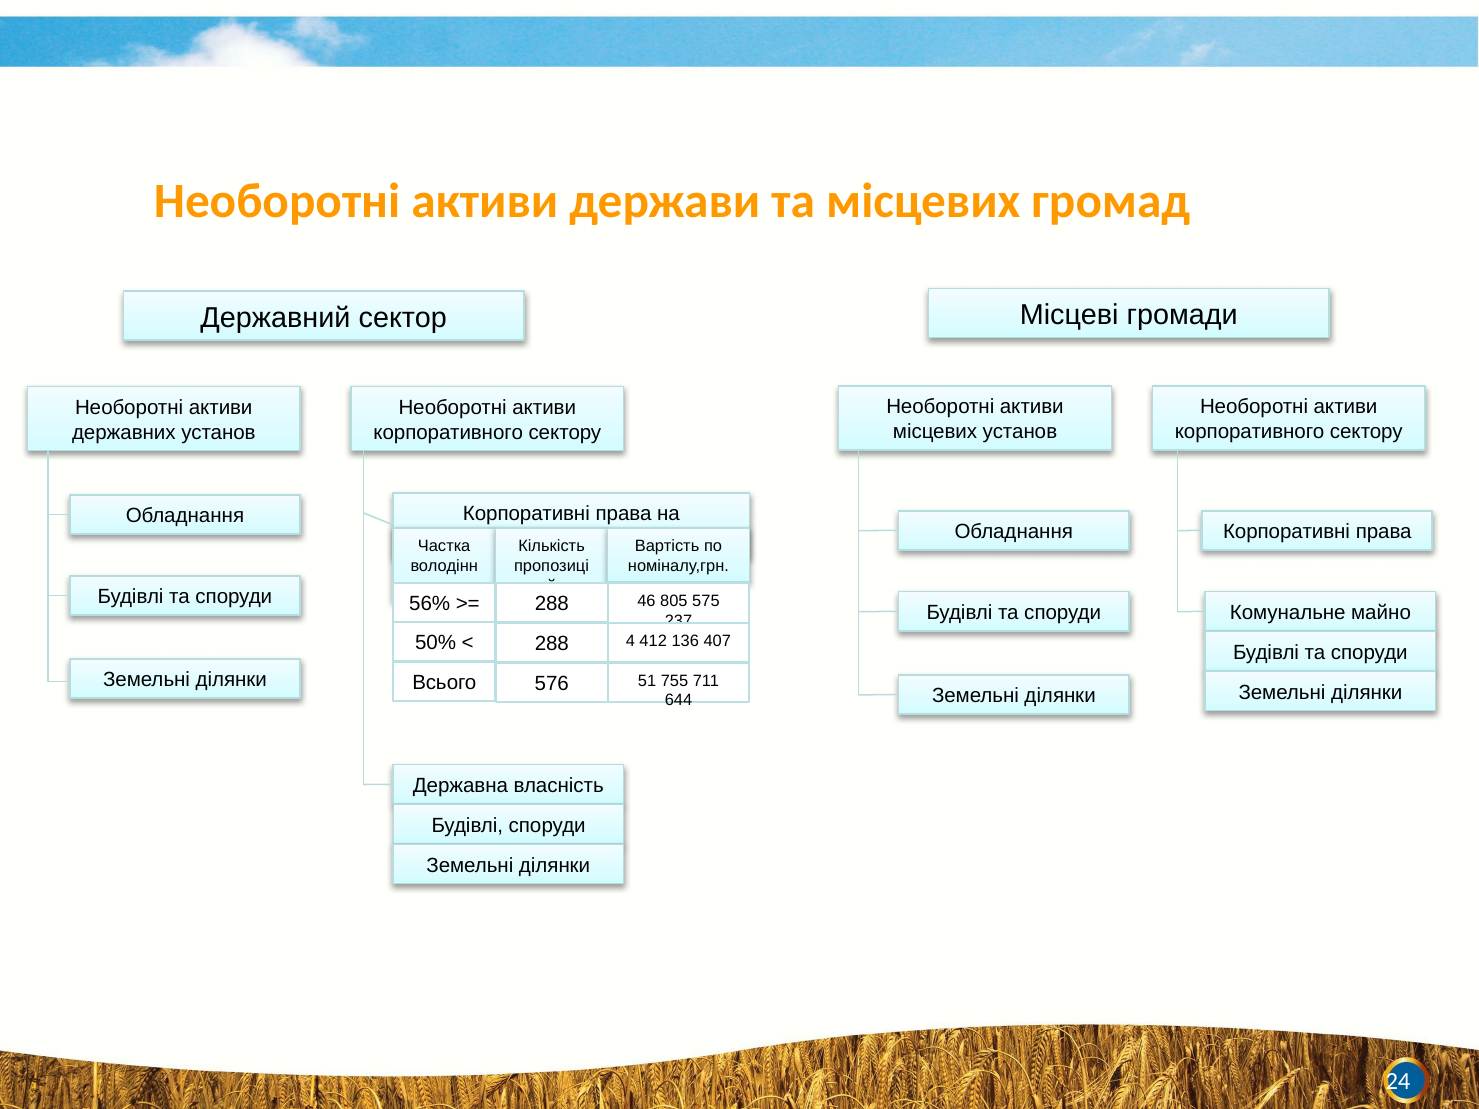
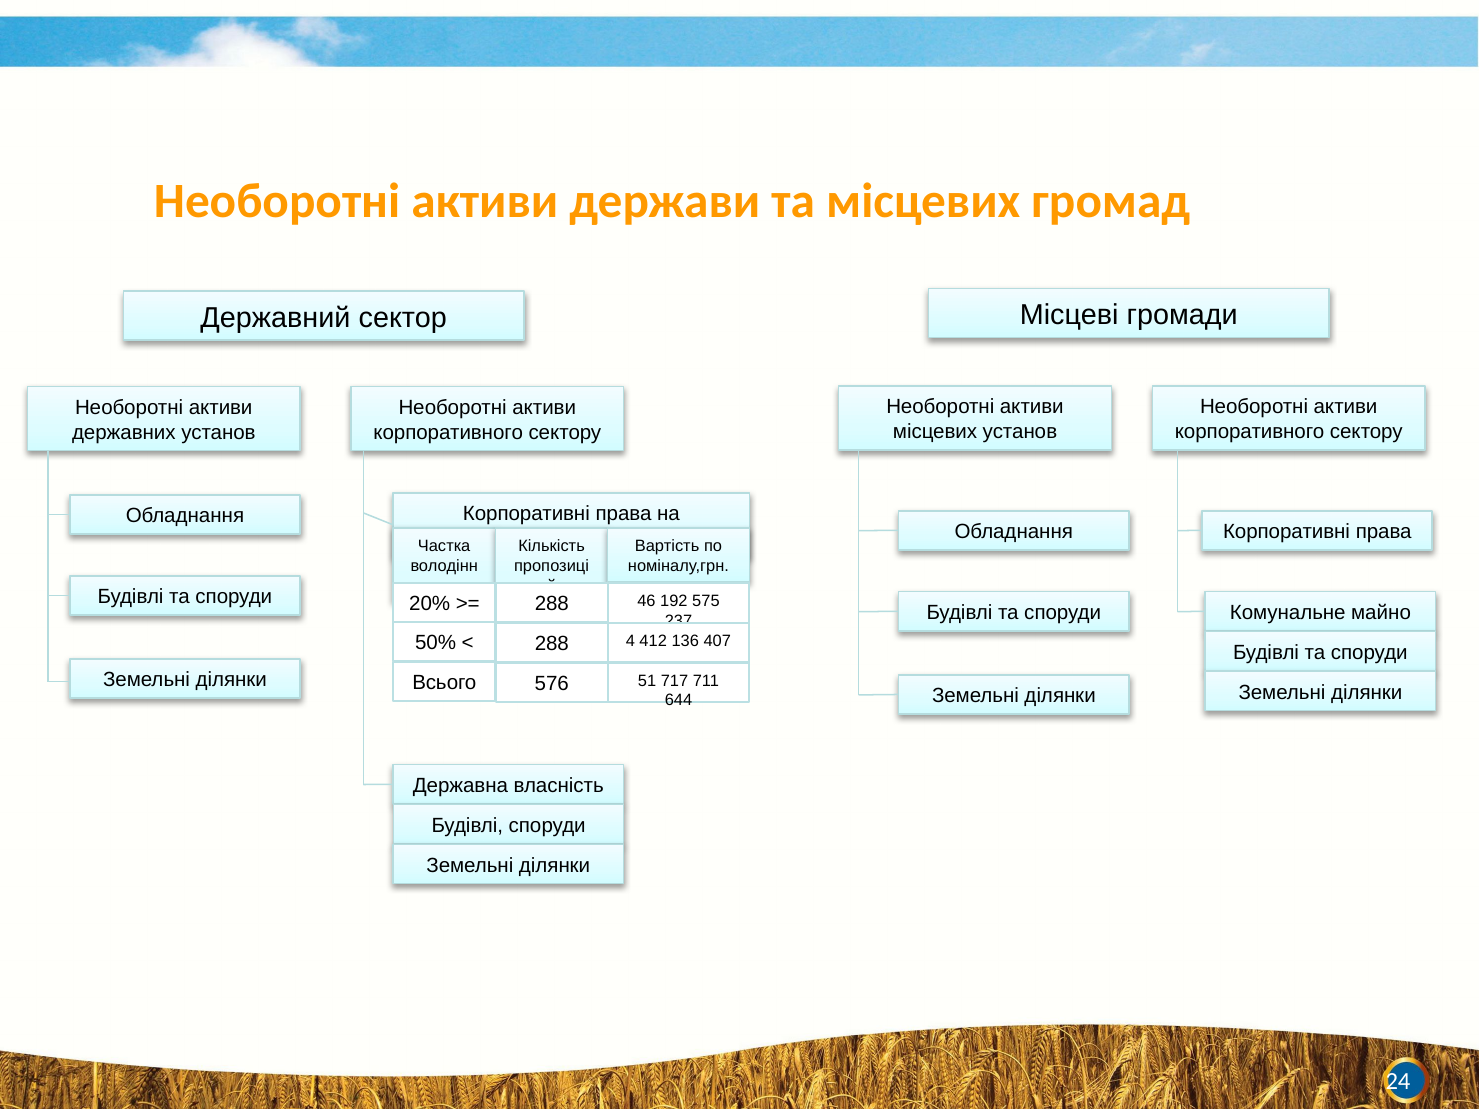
805: 805 -> 192
56%: 56% -> 20%
755: 755 -> 717
